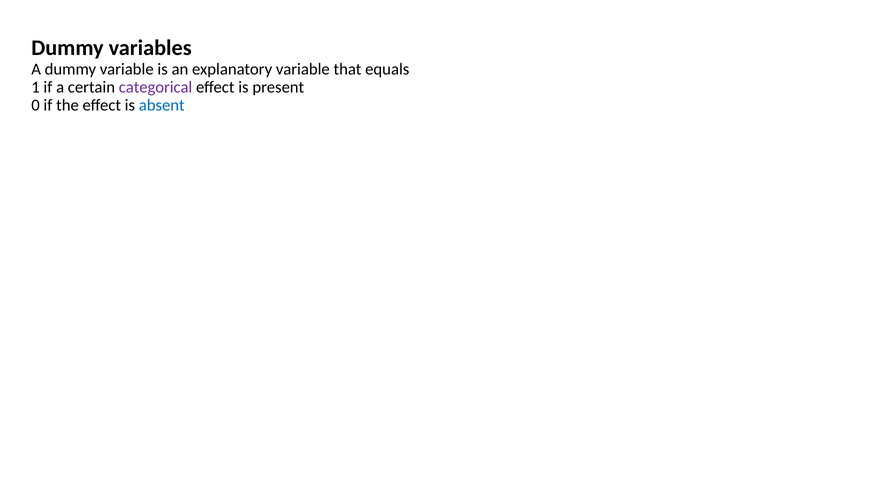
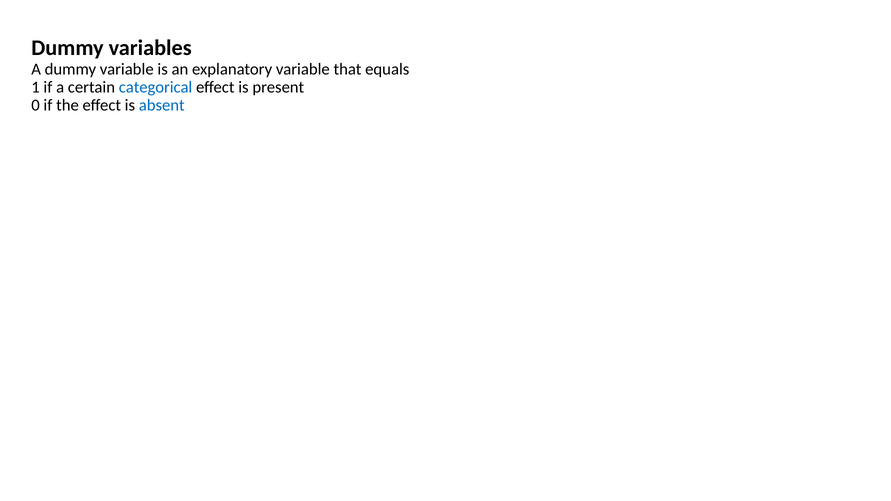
categorical colour: purple -> blue
